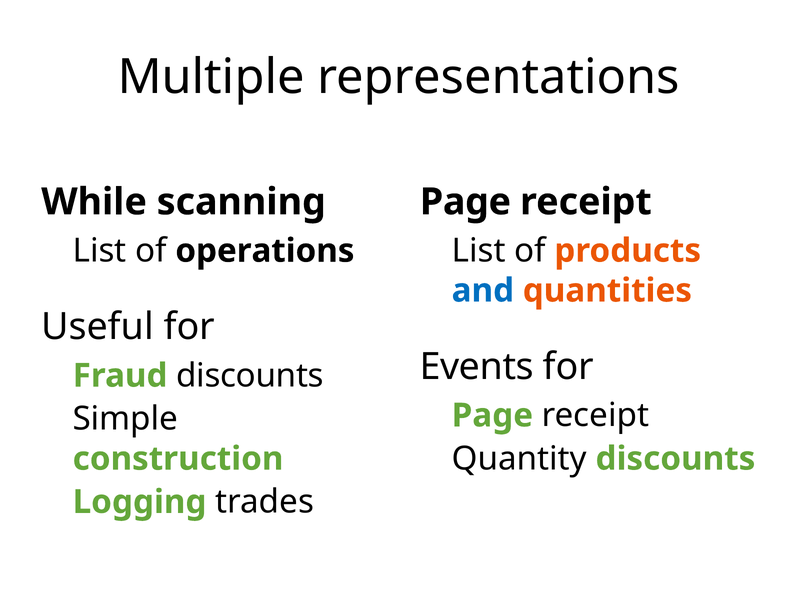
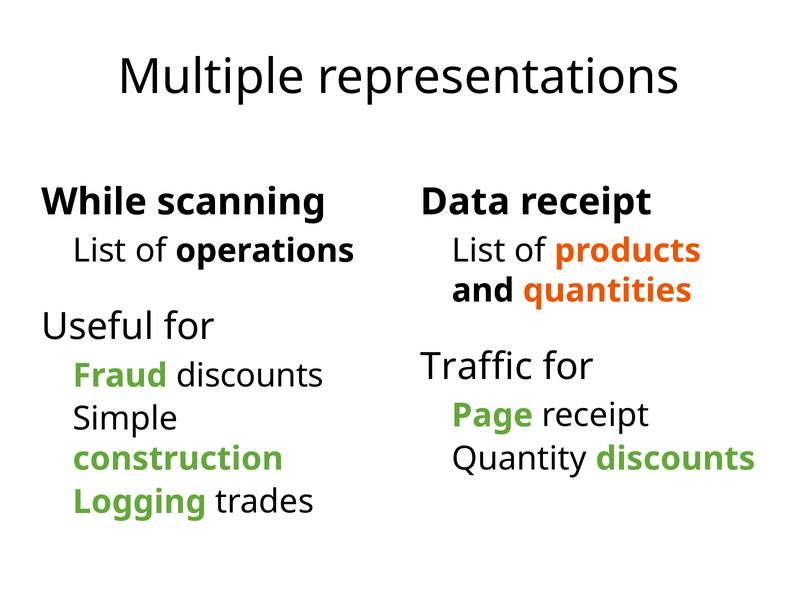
Page at (465, 202): Page -> Data
and colour: blue -> black
Events: Events -> Traffic
